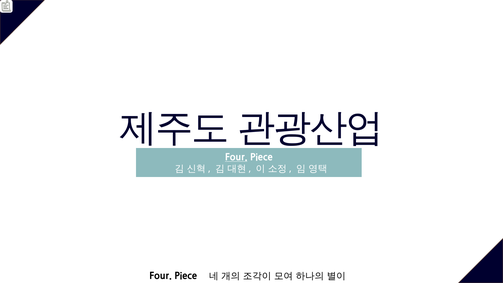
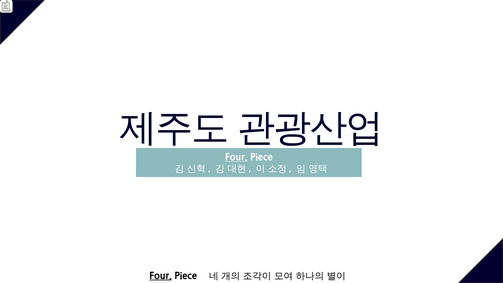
Four at (161, 276) underline: none -> present
